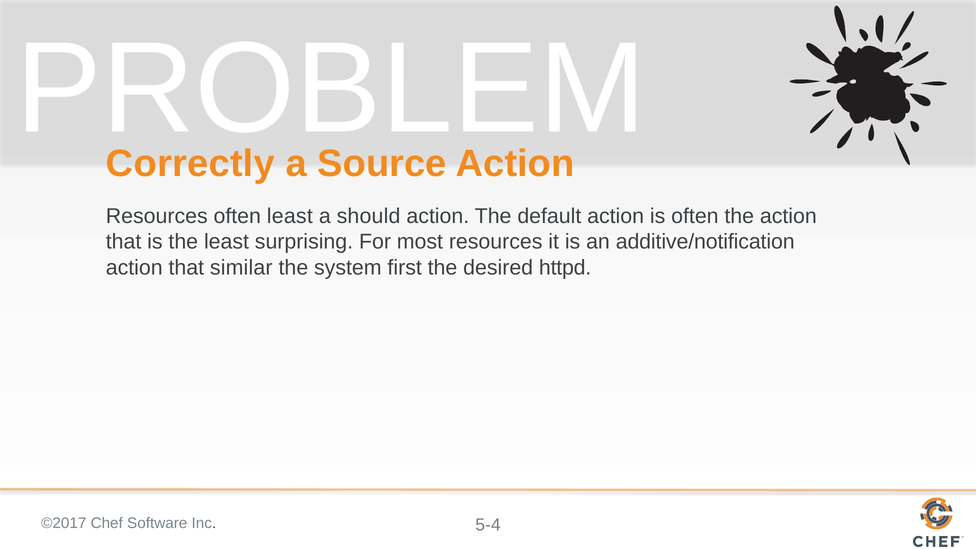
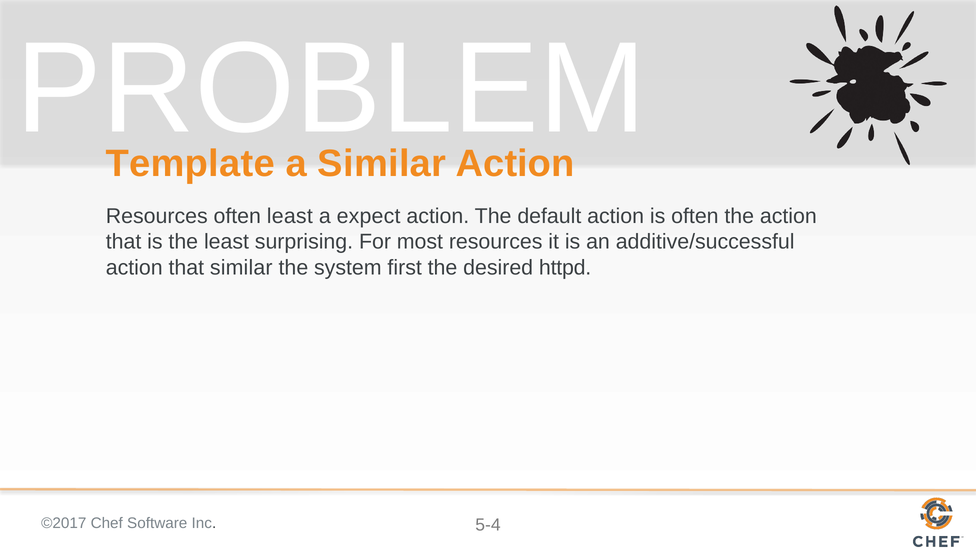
Correctly: Correctly -> Template
a Source: Source -> Similar
should: should -> expect
additive/notification: additive/notification -> additive/successful
